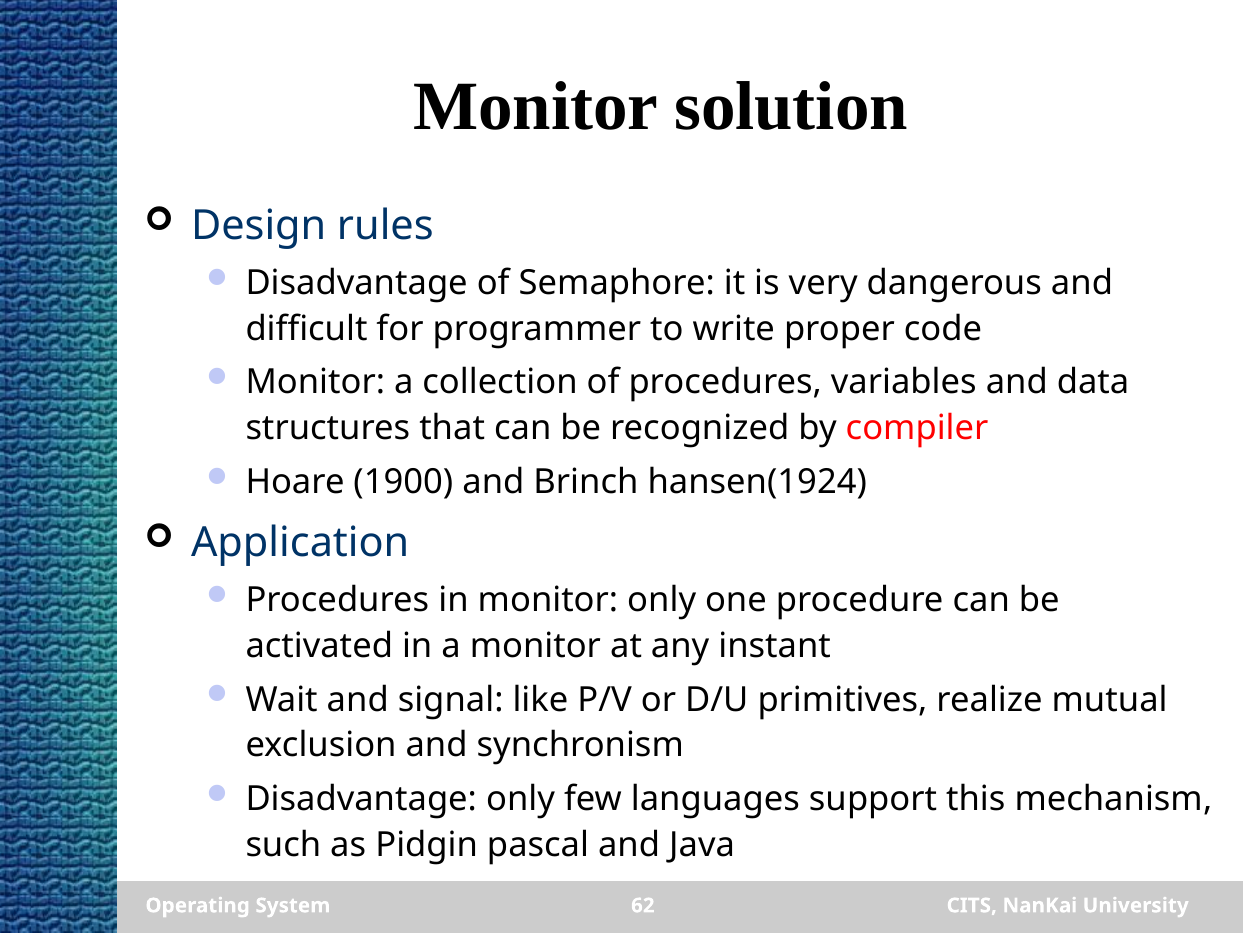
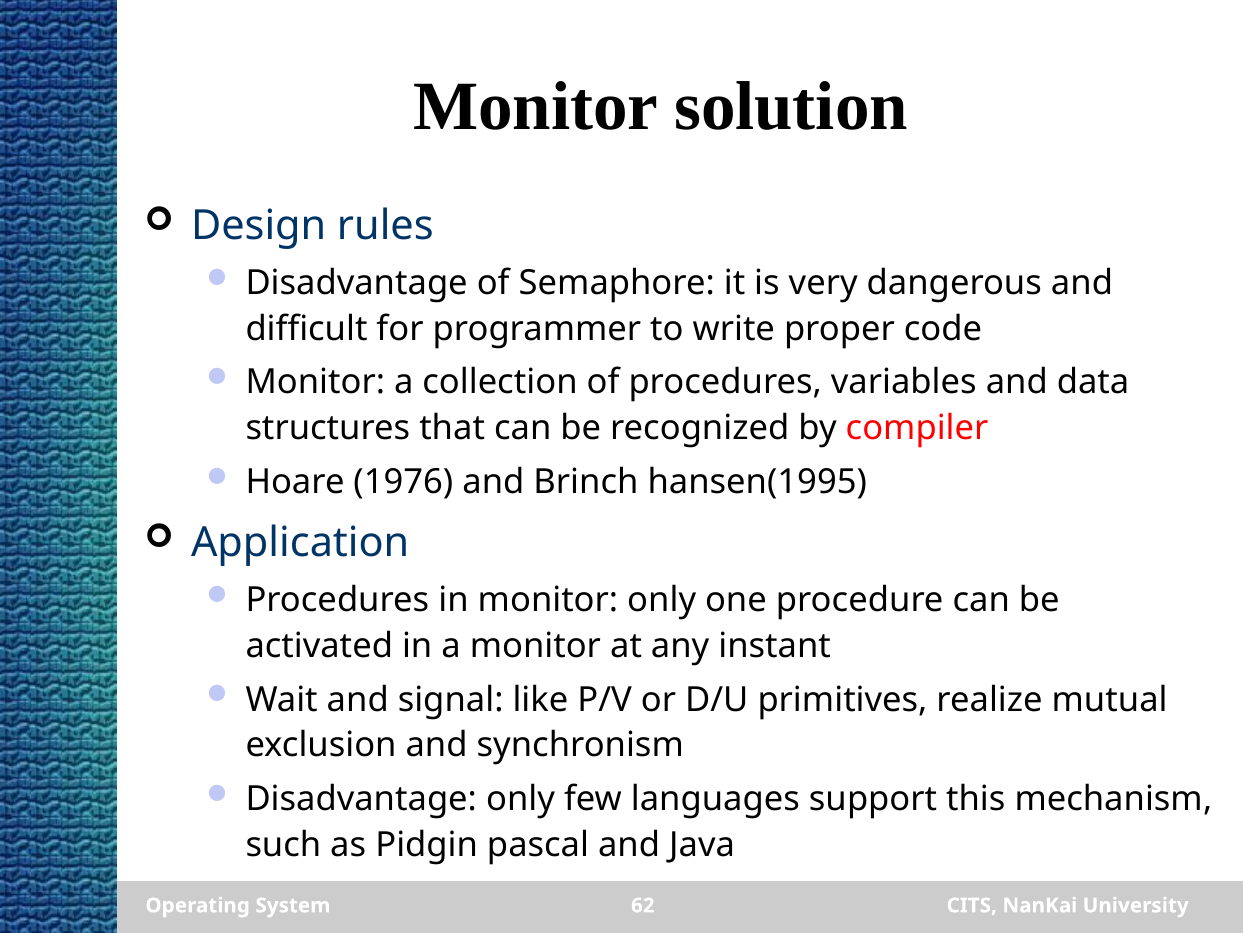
1900: 1900 -> 1976
hansen(1924: hansen(1924 -> hansen(1995
